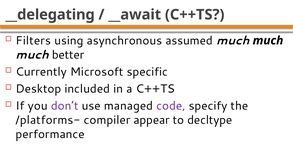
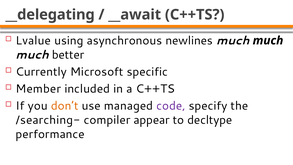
Filters: Filters -> Lvalue
assumed: assumed -> newlines
Desktop: Desktop -> Member
don’t colour: purple -> orange
/platforms-: /platforms- -> /searching-
